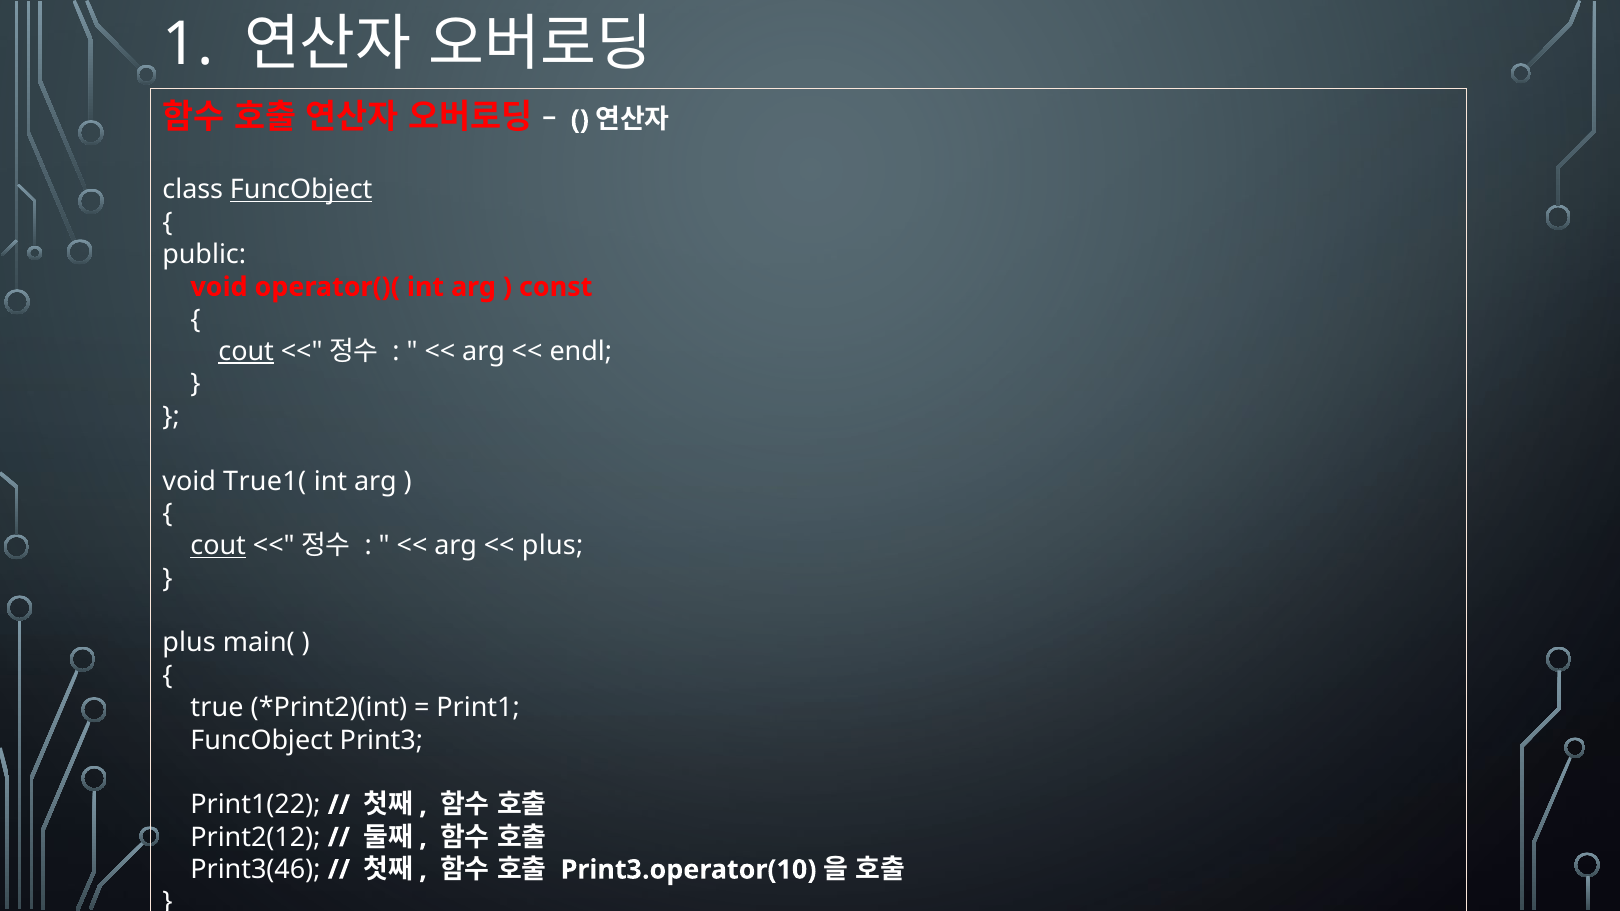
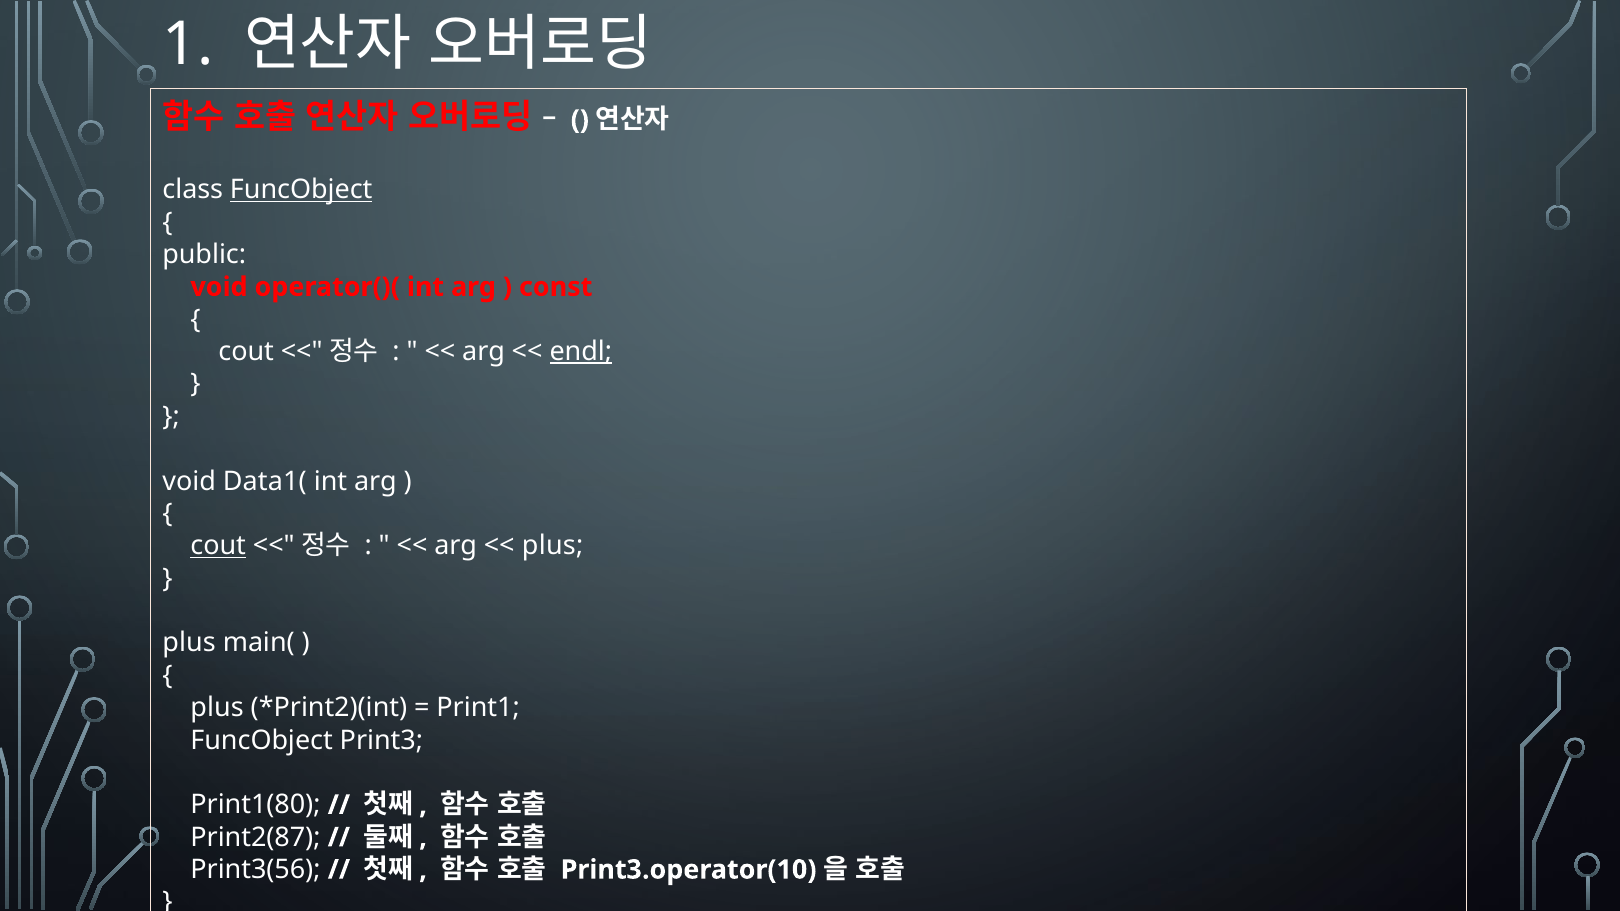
cout at (246, 352) underline: present -> none
endl underline: none -> present
True1(: True1( -> Data1(
true at (217, 708): true -> plus
Print1(22: Print1(22 -> Print1(80
Print2(12: Print2(12 -> Print2(87
Print3(46: Print3(46 -> Print3(56
